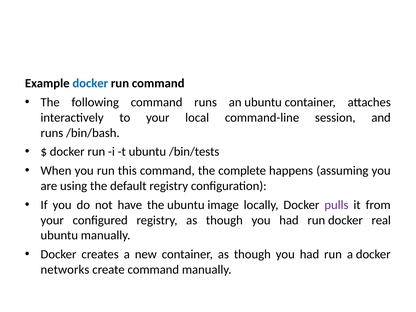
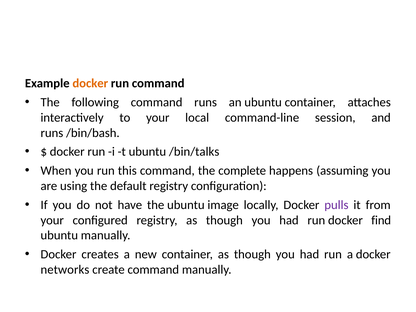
docker at (90, 83) colour: blue -> orange
/bin/tests: /bin/tests -> /bin/talks
real: real -> find
